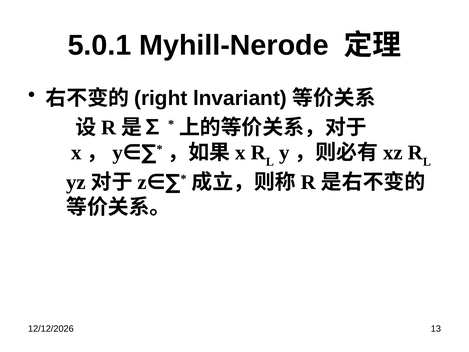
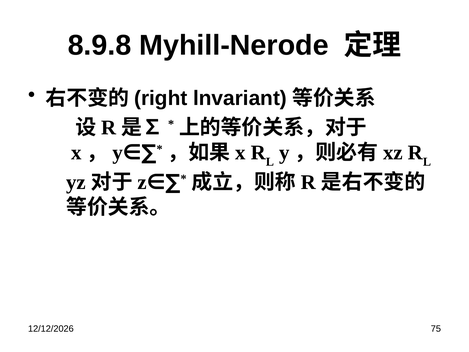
5.0.1: 5.0.1 -> 8.9.8
13: 13 -> 75
